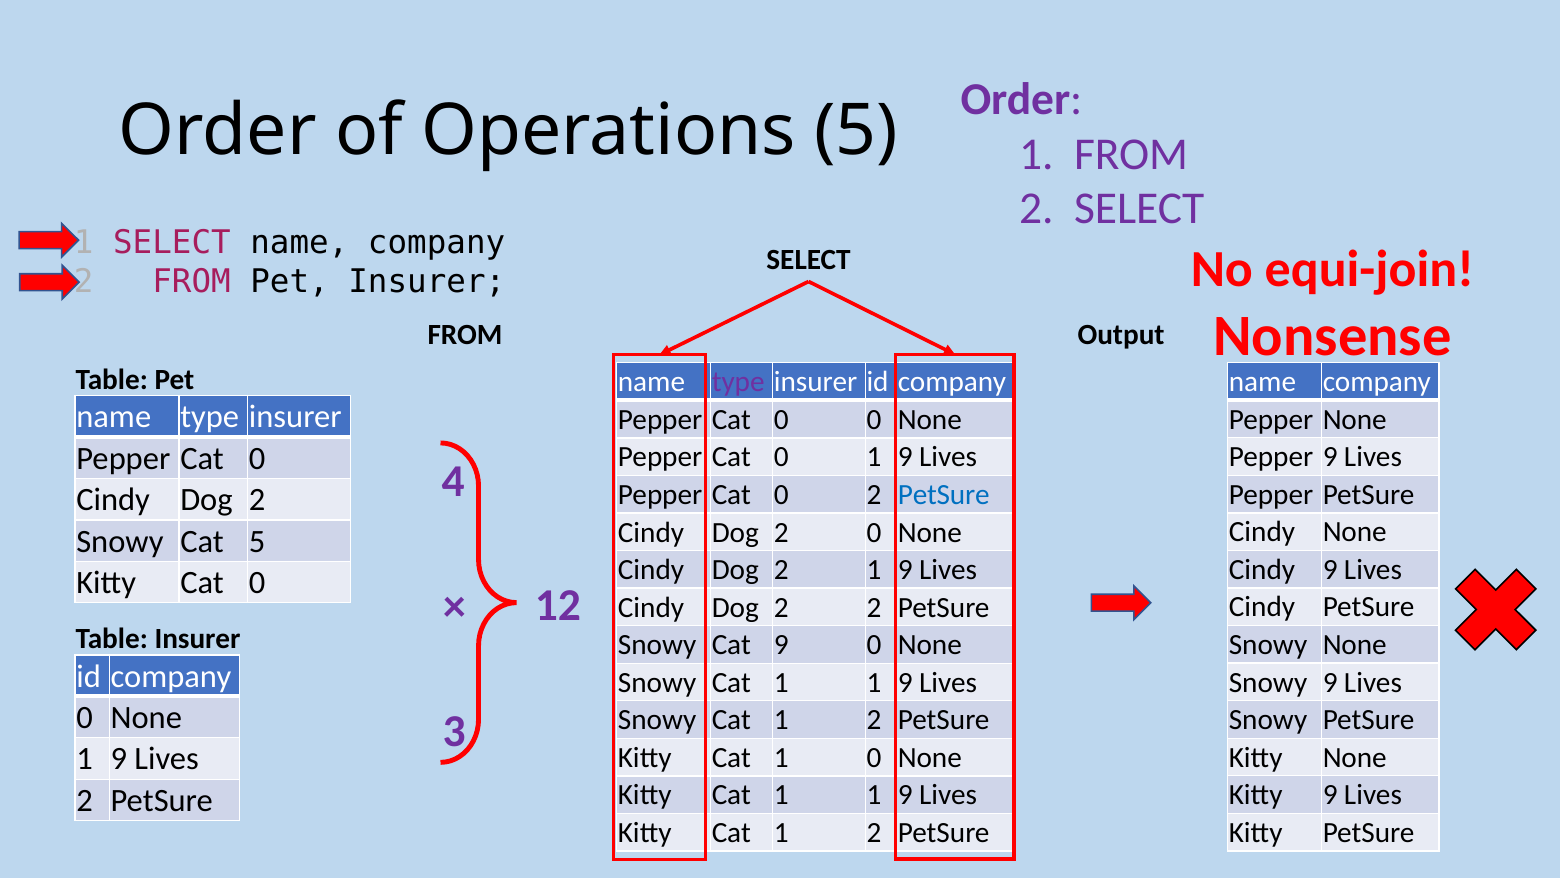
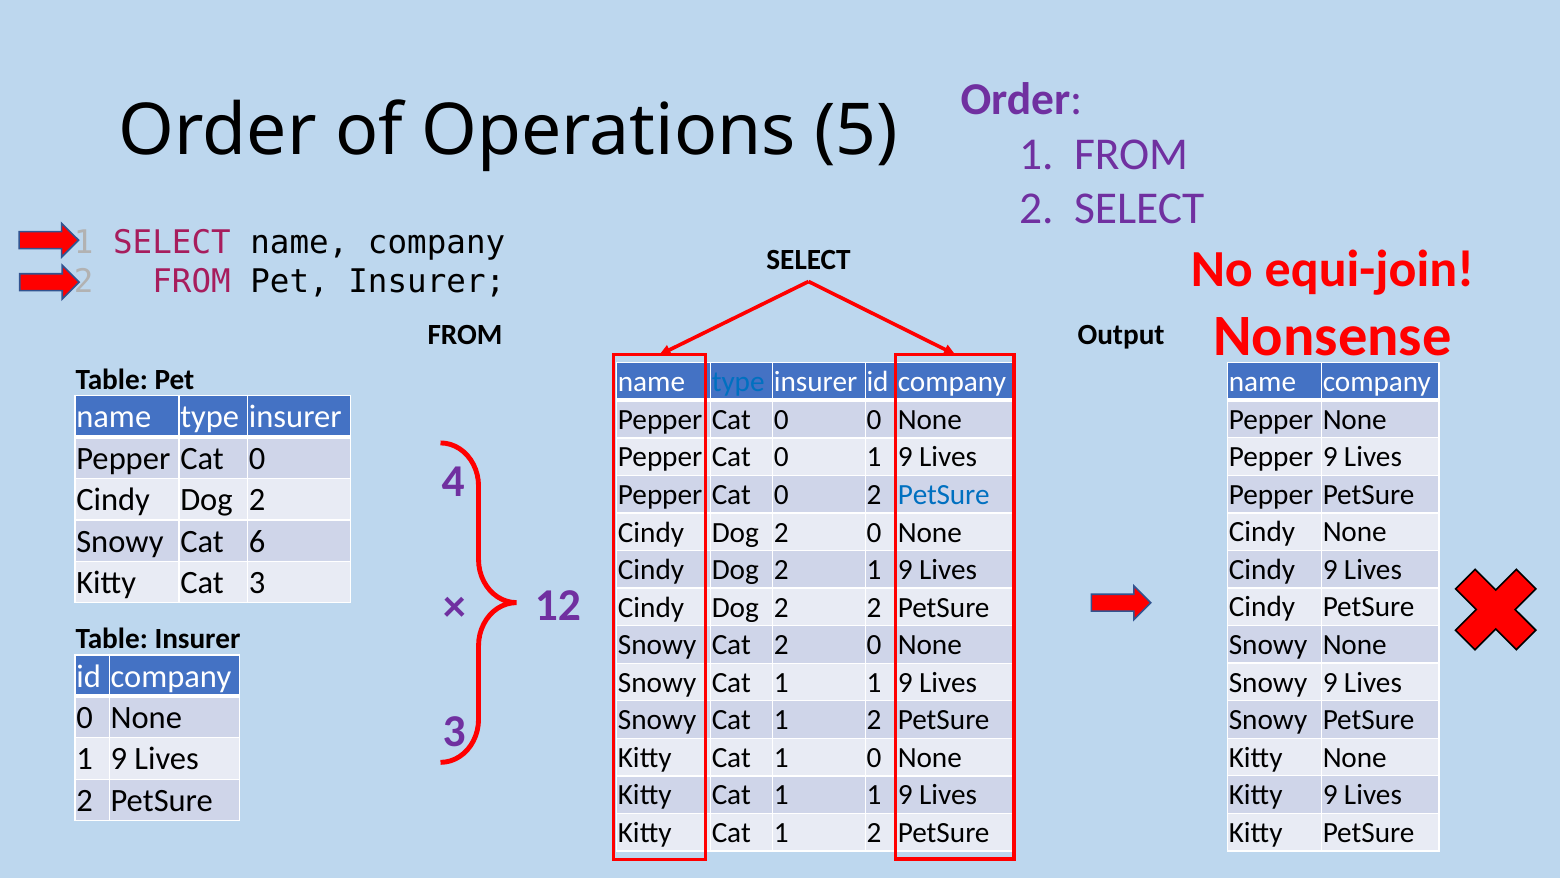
type at (738, 382) colour: purple -> blue
Cat 5: 5 -> 6
Kitty Cat 0: 0 -> 3
Cat 9: 9 -> 2
